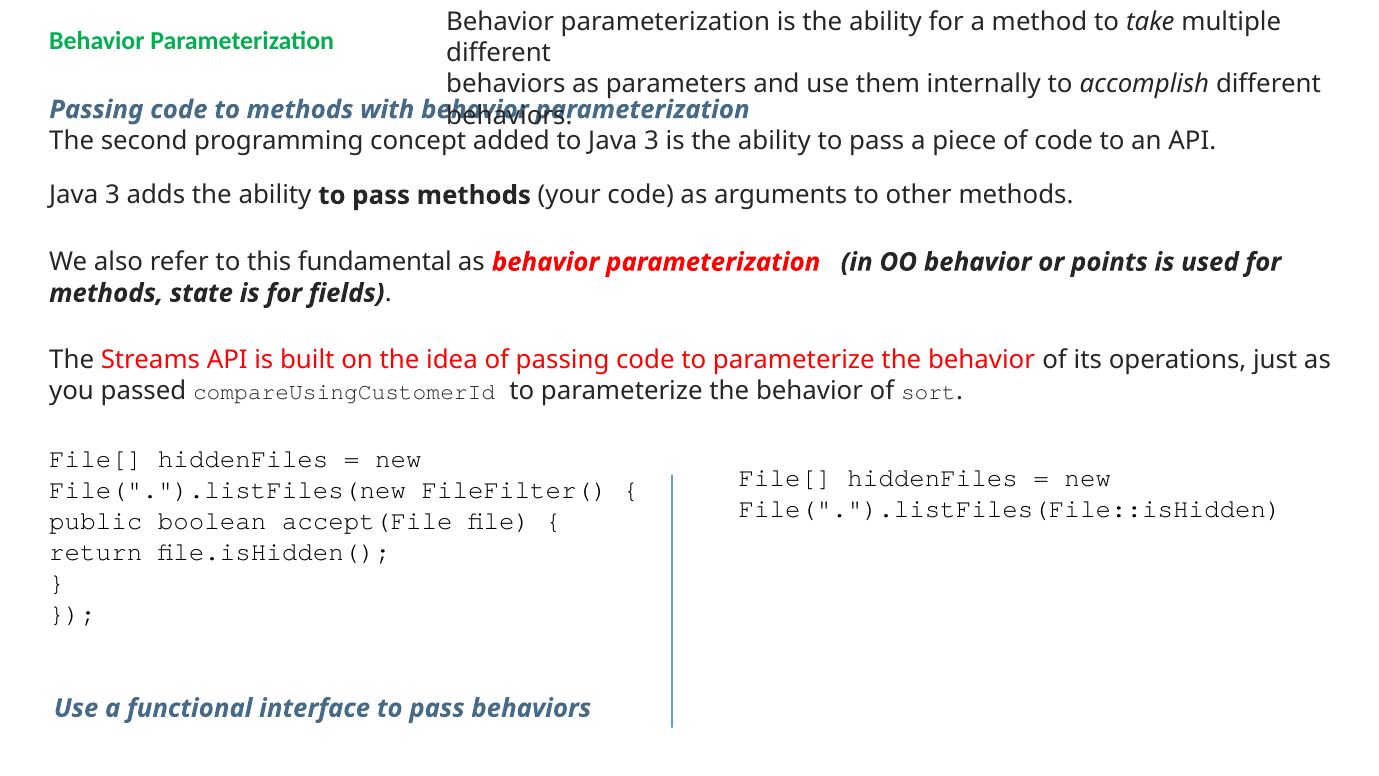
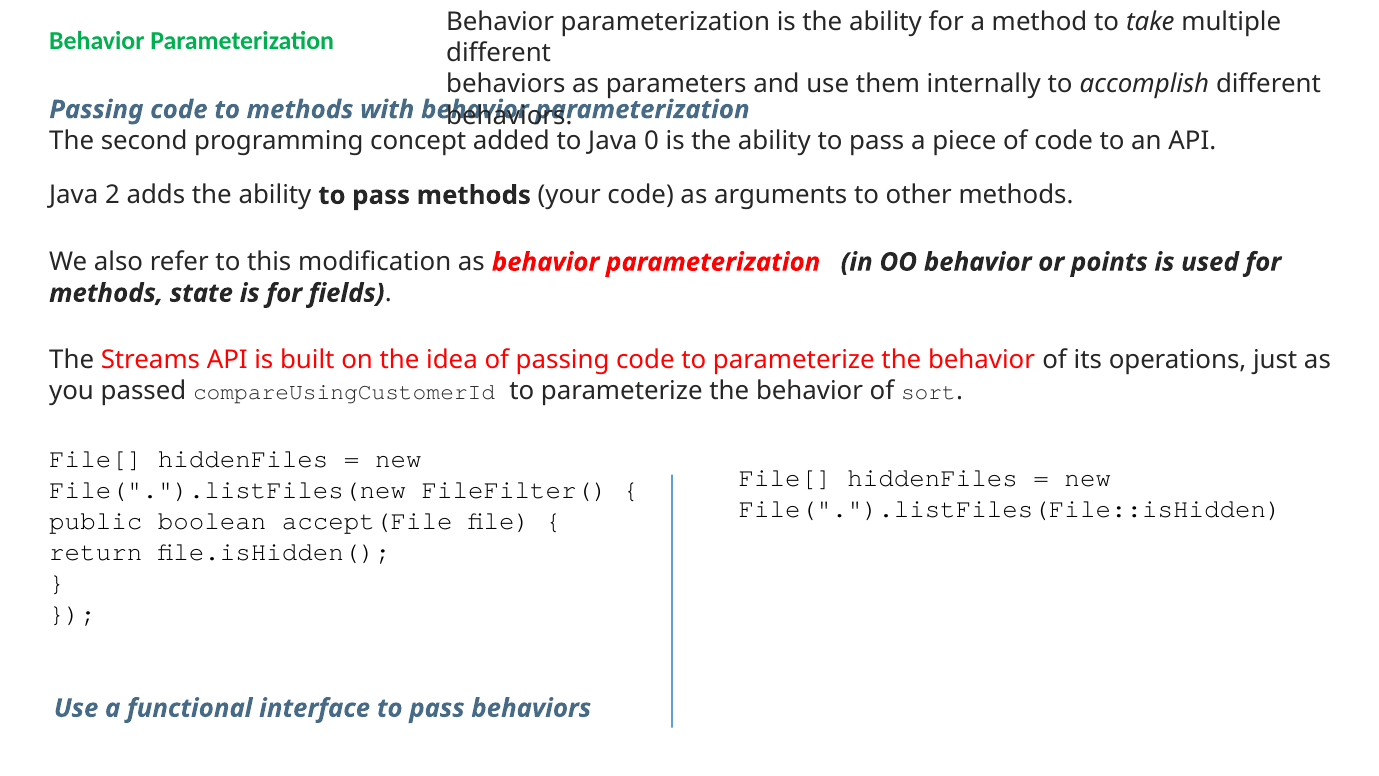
to Java 3: 3 -> 0
3 at (112, 195): 3 -> 2
fundamental: fundamental -> modification
